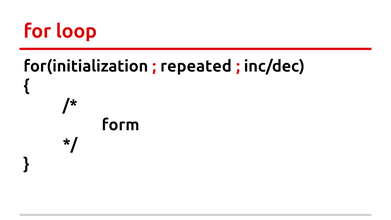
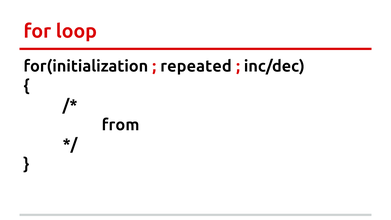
form: form -> from
